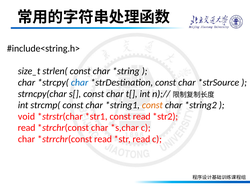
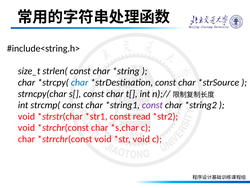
const at (152, 105) colour: orange -> purple
read at (27, 127): read -> void
read at (103, 139): read -> void
read at (141, 139): read -> void
